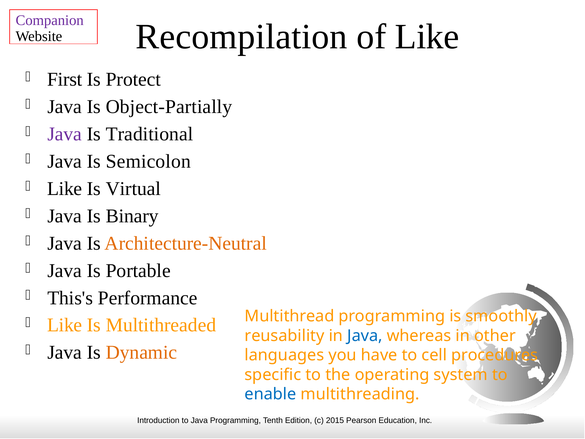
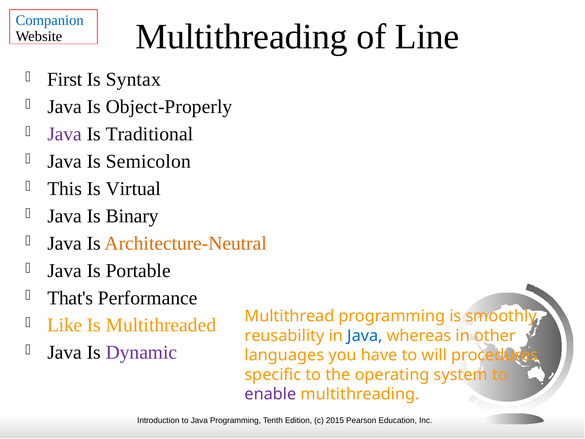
Companion colour: purple -> blue
Recompilation at (241, 37): Recompilation -> Multithreading
of Like: Like -> Line
Protect: Protect -> Syntax
Object-Partially: Object-Partially -> Object-Properly
Like at (65, 189): Like -> This
This's: This's -> That's
Dynamic colour: orange -> purple
cell: cell -> will
enable colour: blue -> purple
